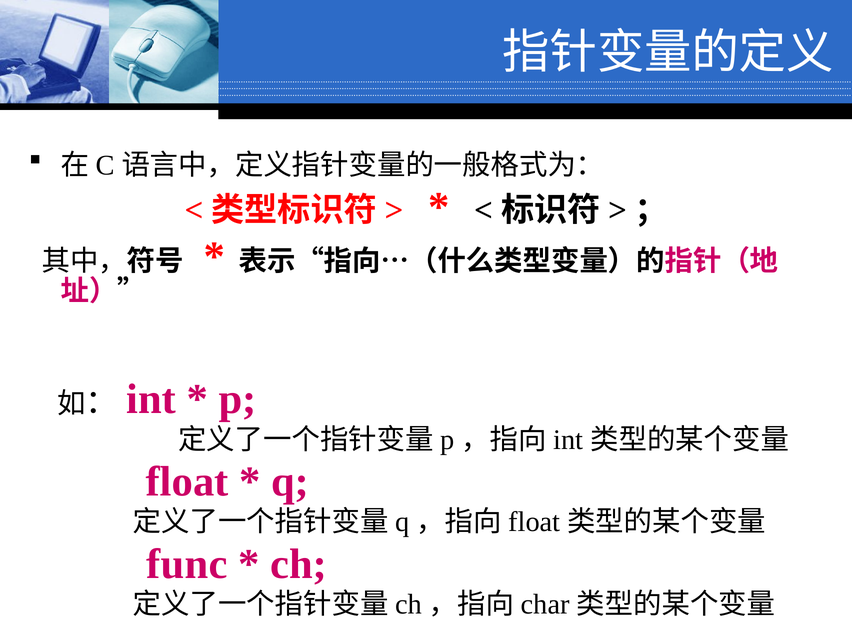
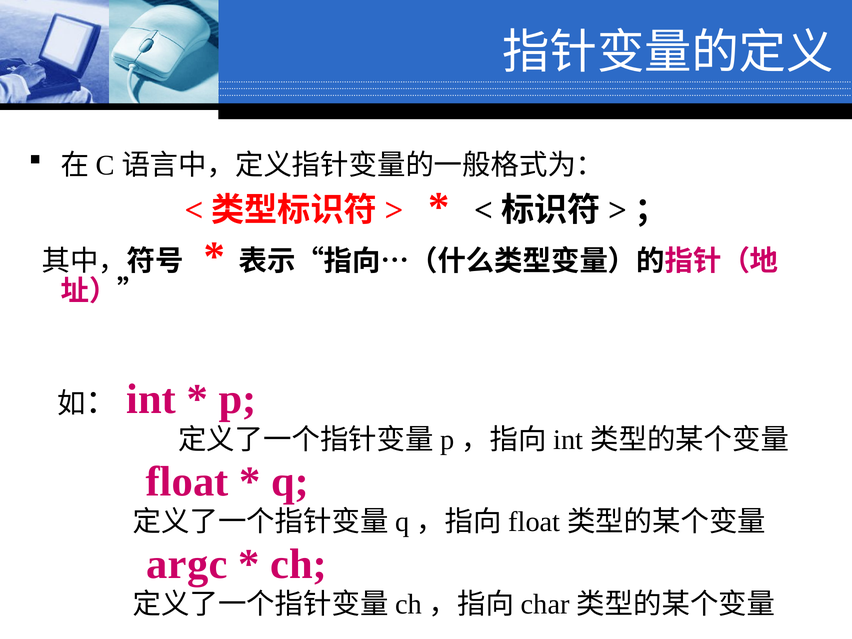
func: func -> argc
